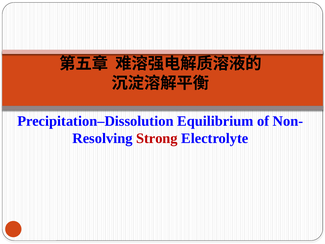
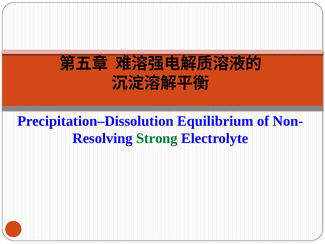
Strong colour: red -> green
